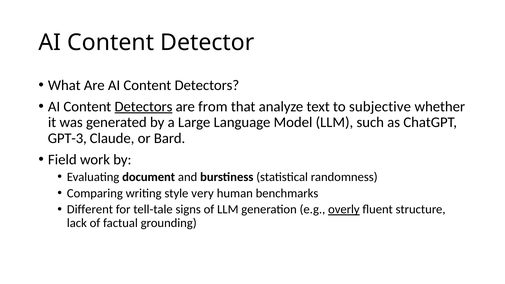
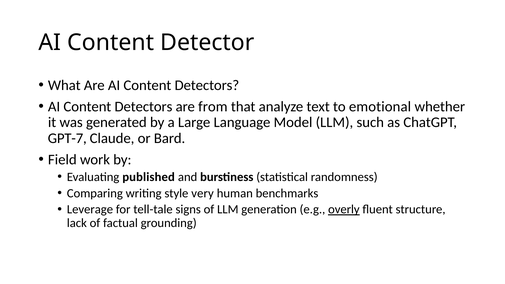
Detectors at (143, 107) underline: present -> none
subjective: subjective -> emotional
GPT-3: GPT-3 -> GPT-7
document: document -> published
Different: Different -> Leverage
